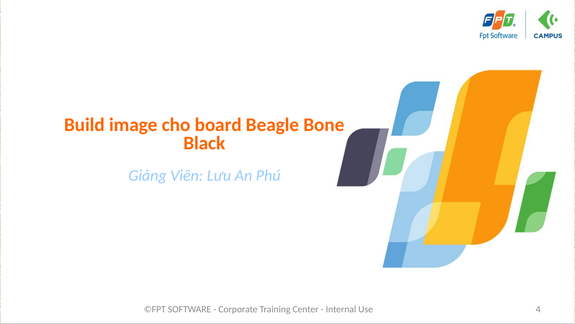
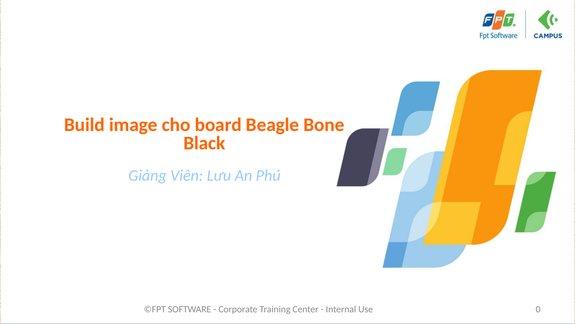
4: 4 -> 0
